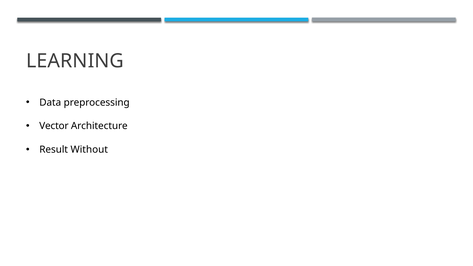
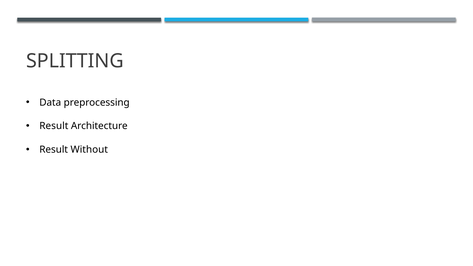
LEARNING: LEARNING -> SPLITTING
Vector at (54, 126): Vector -> Result
